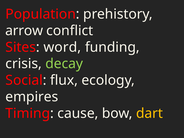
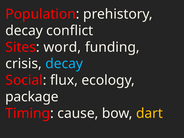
arrow at (24, 31): arrow -> decay
decay at (64, 64) colour: light green -> light blue
empires: empires -> package
